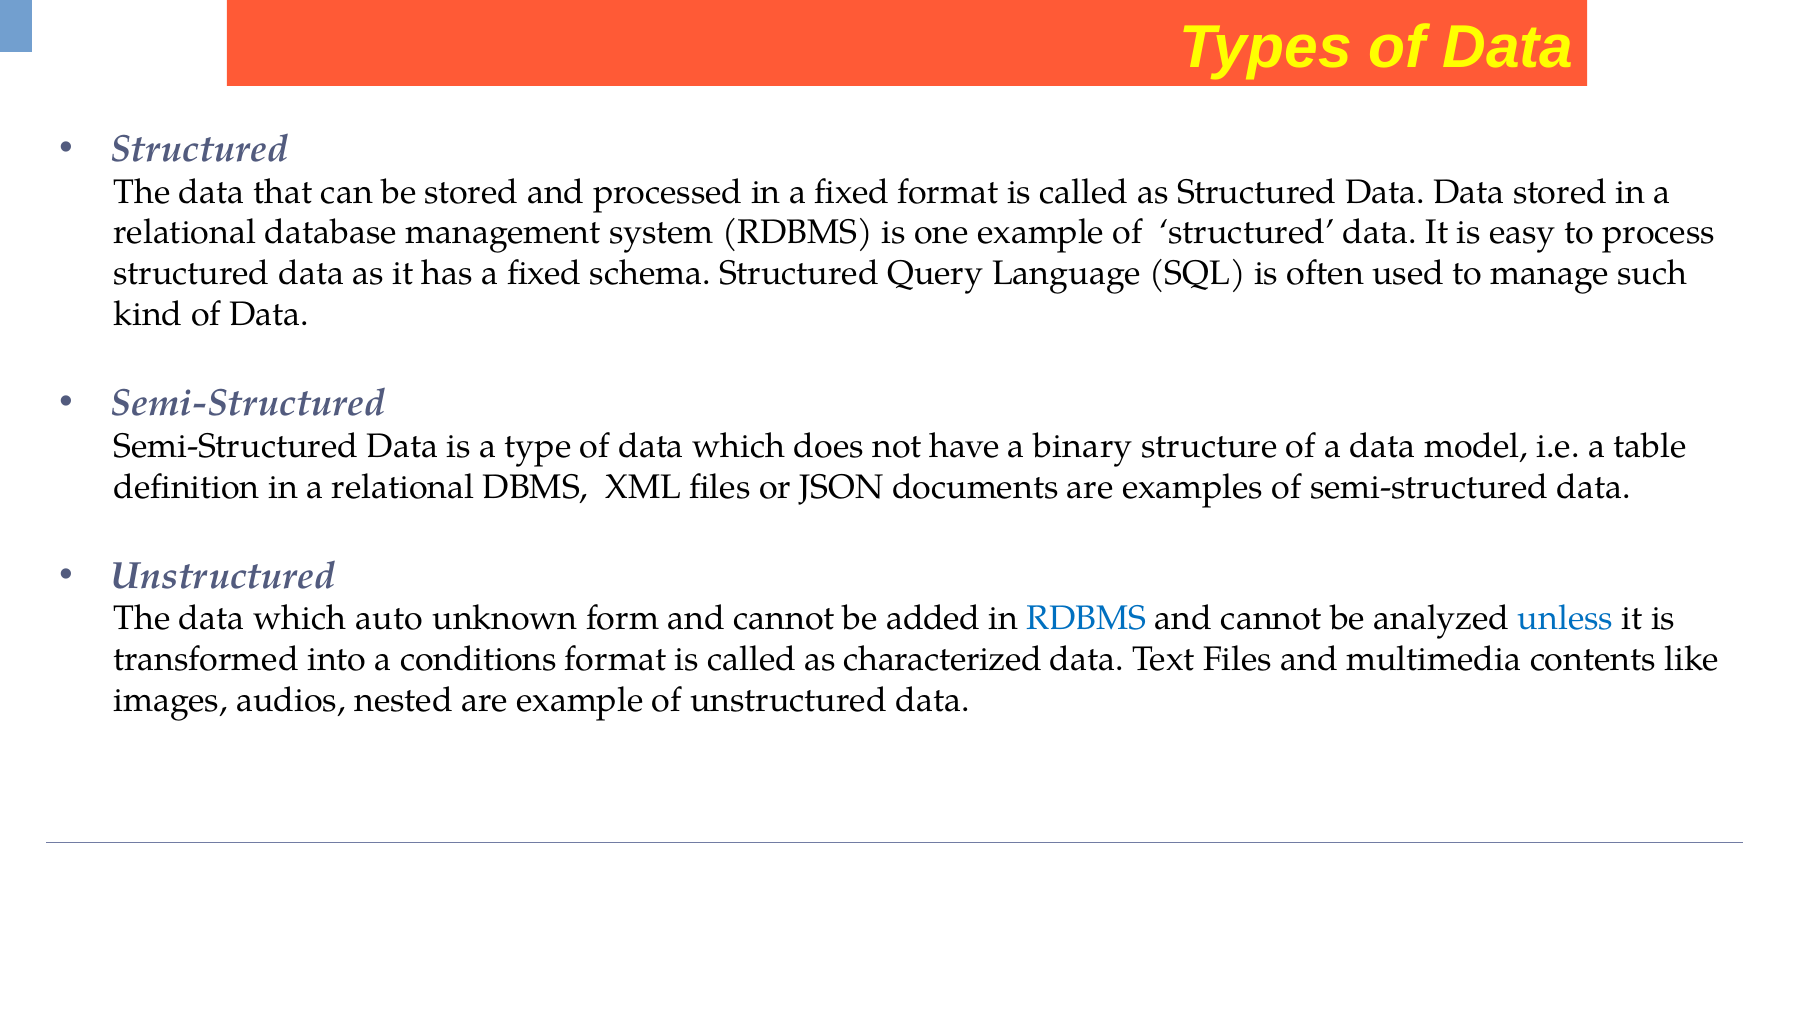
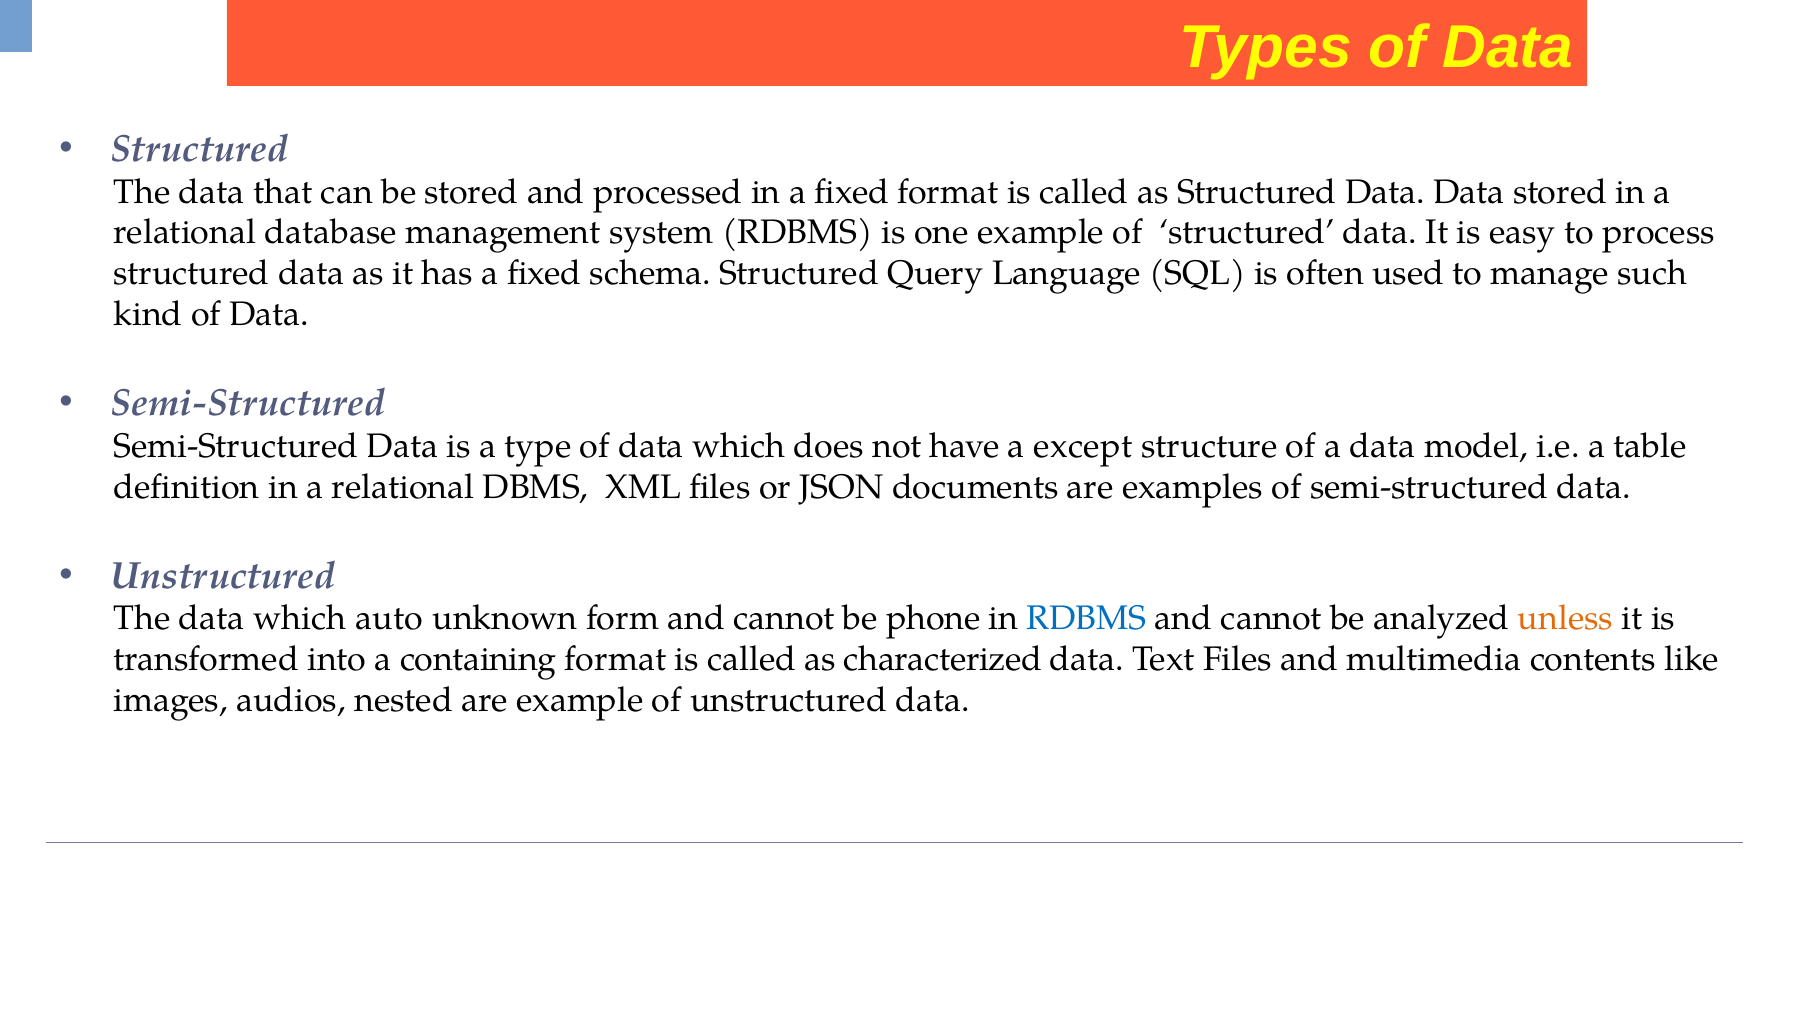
binary: binary -> except
added: added -> phone
unless colour: blue -> orange
conditions: conditions -> containing
